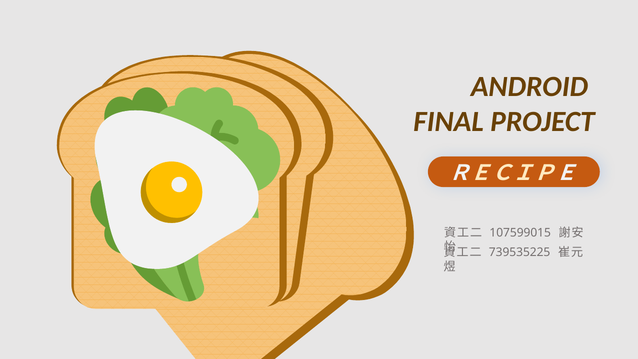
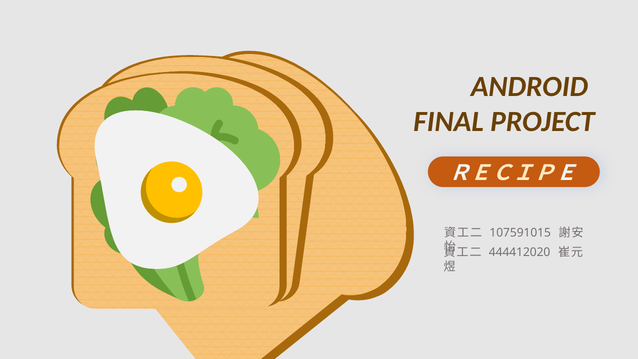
107599015: 107599015 -> 107591015
739535225: 739535225 -> 444412020
